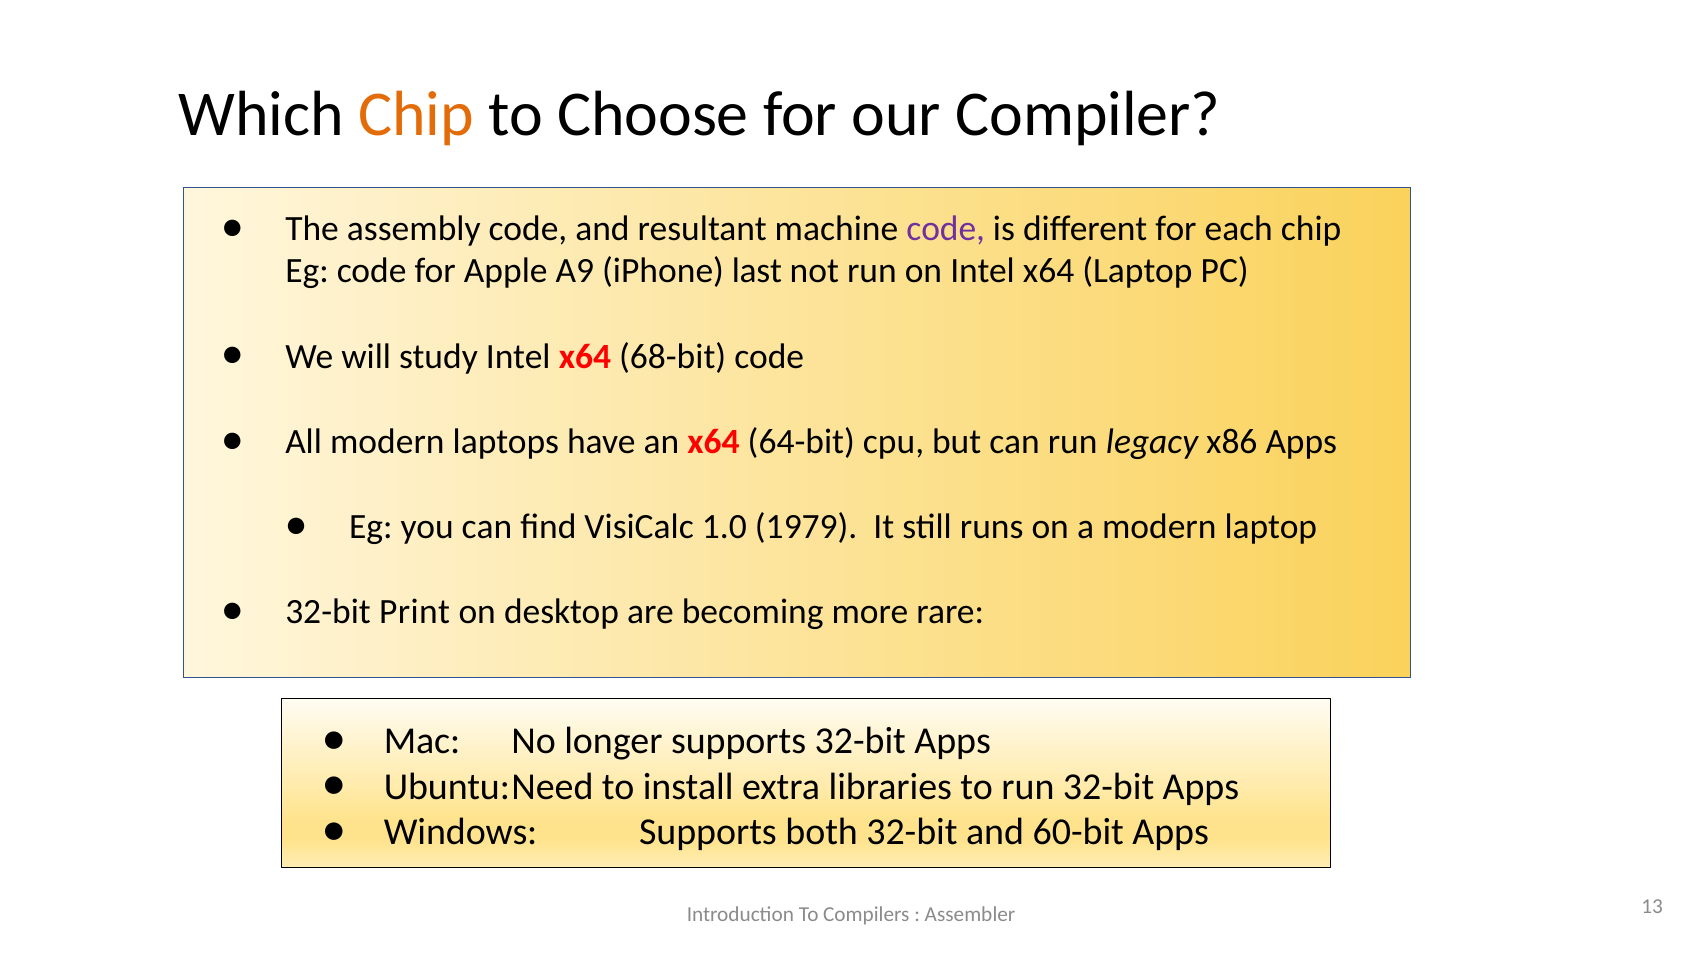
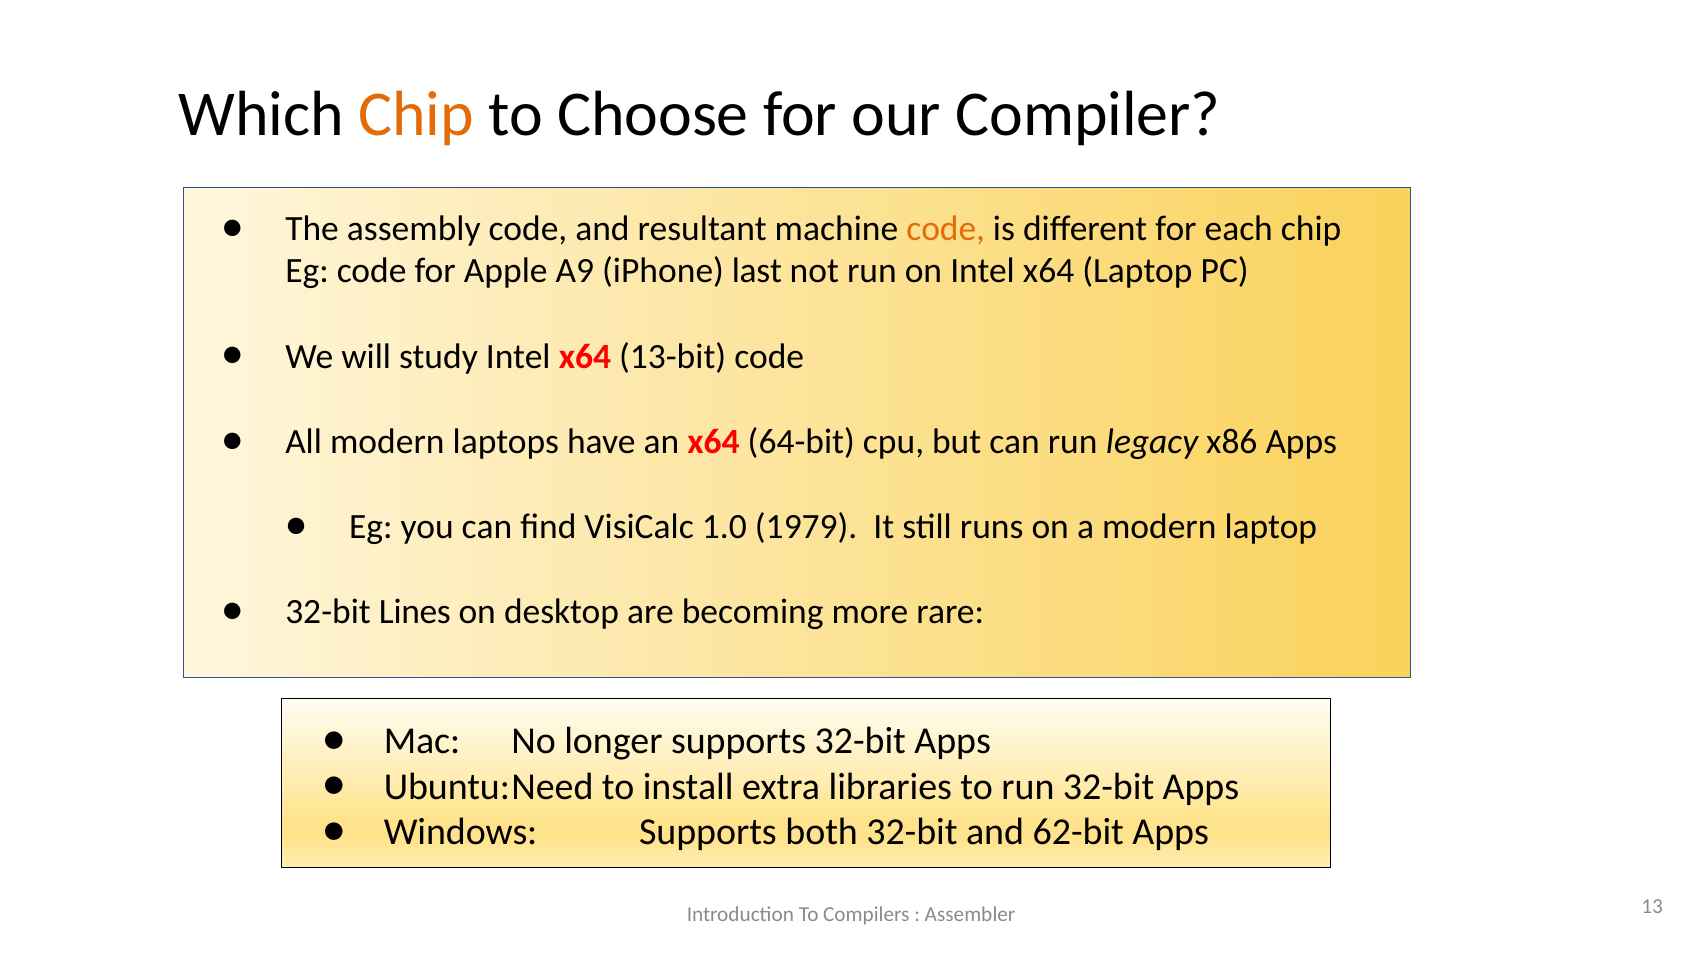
code at (946, 229) colour: purple -> orange
68-bit: 68-bit -> 13-bit
Print: Print -> Lines
60-bit: 60-bit -> 62-bit
